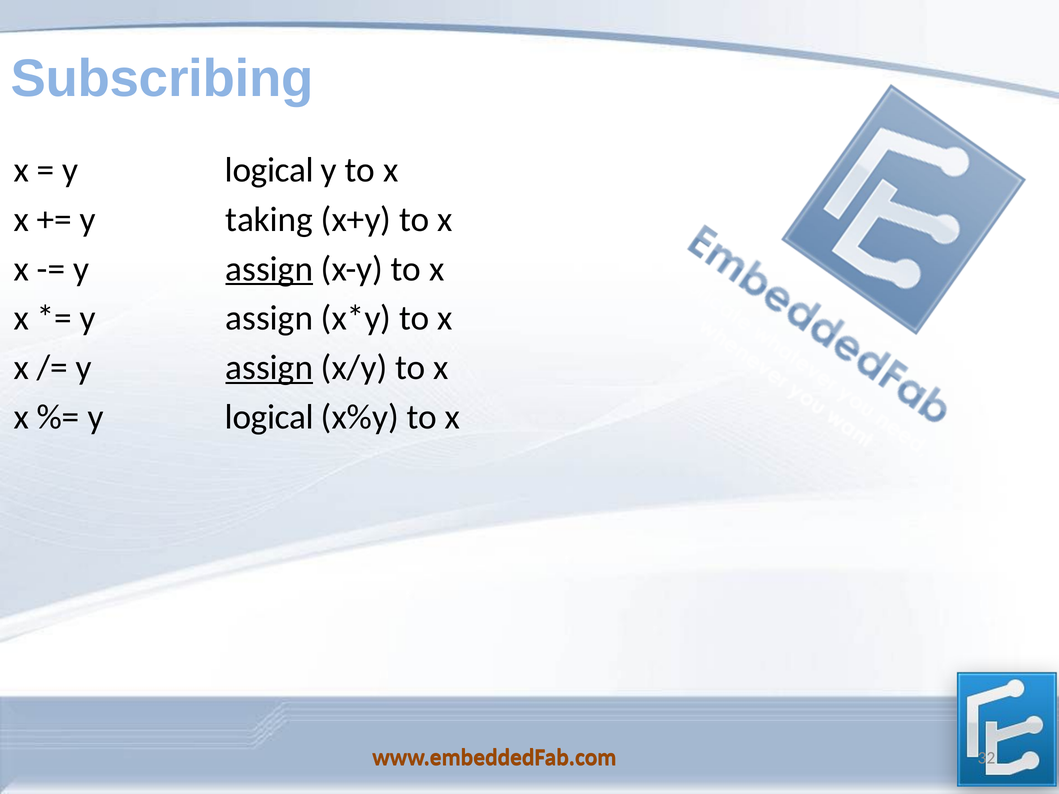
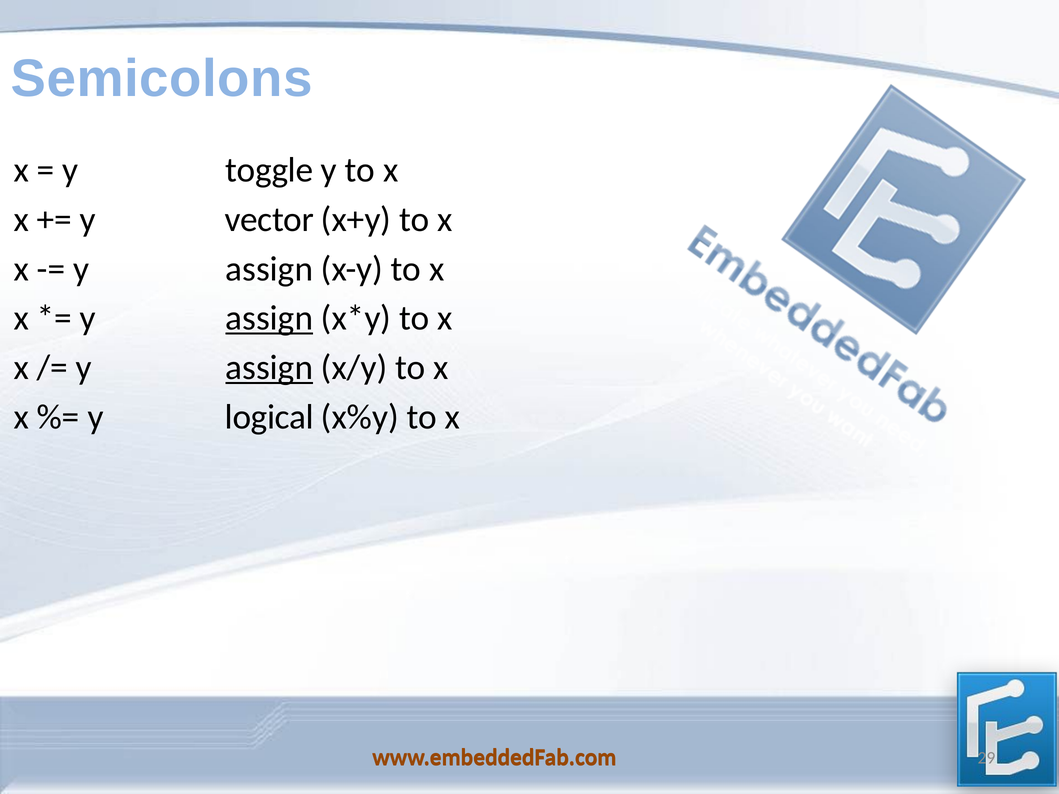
Subscribing: Subscribing -> Semicolons
logical at (269, 170): logical -> toggle
taking: taking -> vector
assign at (269, 269) underline: present -> none
assign at (269, 318) underline: none -> present
32: 32 -> 29
